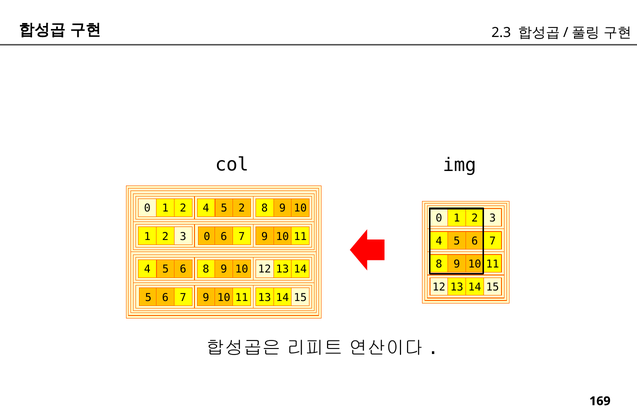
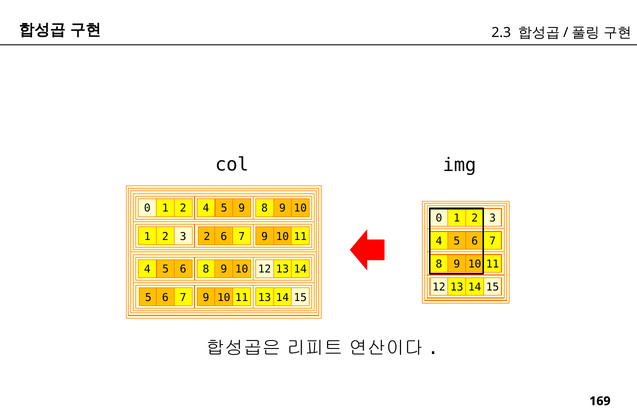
5 2: 2 -> 9
3 0: 0 -> 2
